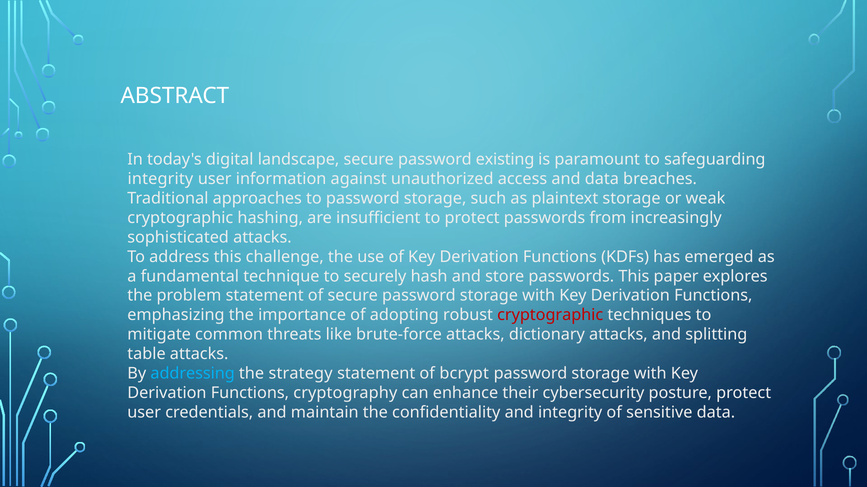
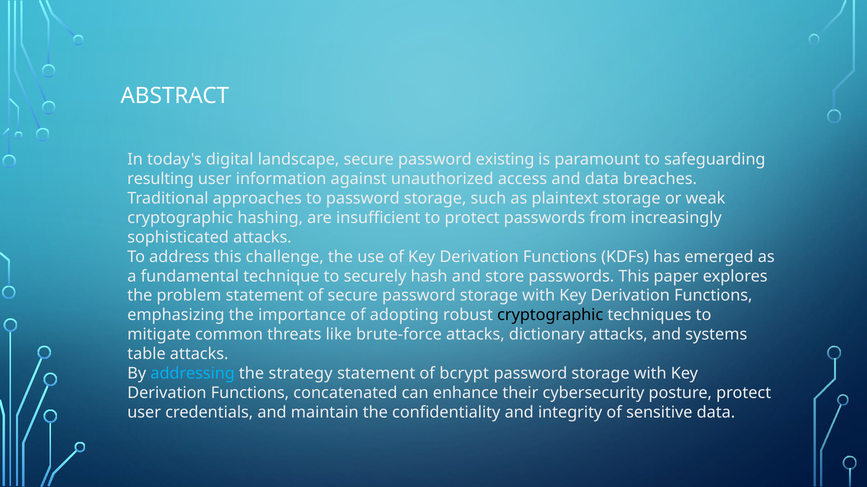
integrity at (160, 179): integrity -> resulting
cryptographic at (550, 316) colour: red -> black
splitting: splitting -> systems
cryptography: cryptography -> concatenated
